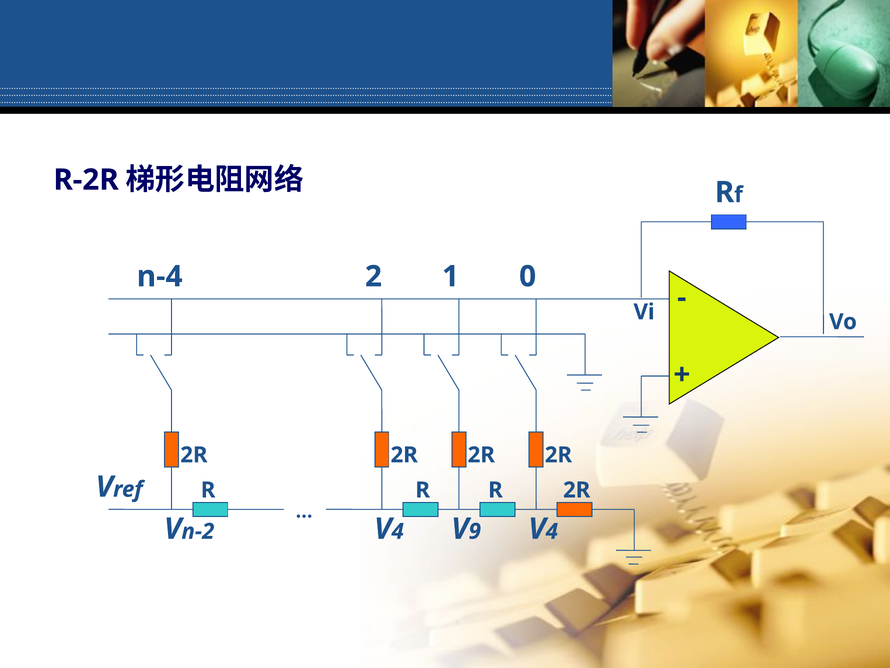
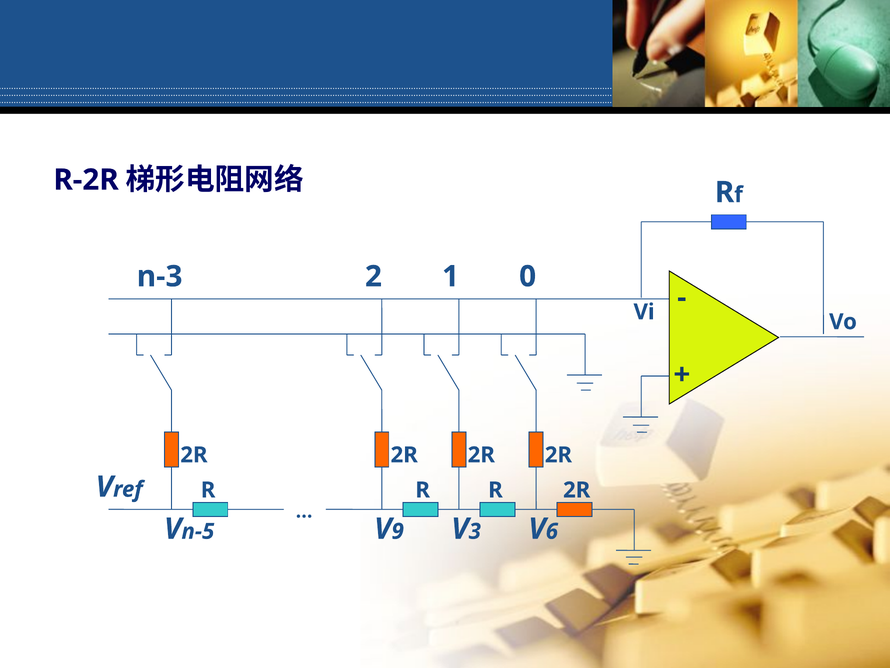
n-4: n-4 -> n-3
n-2: n-2 -> n-5
4 at (398, 531): 4 -> 9
9: 9 -> 3
4 at (552, 531): 4 -> 6
